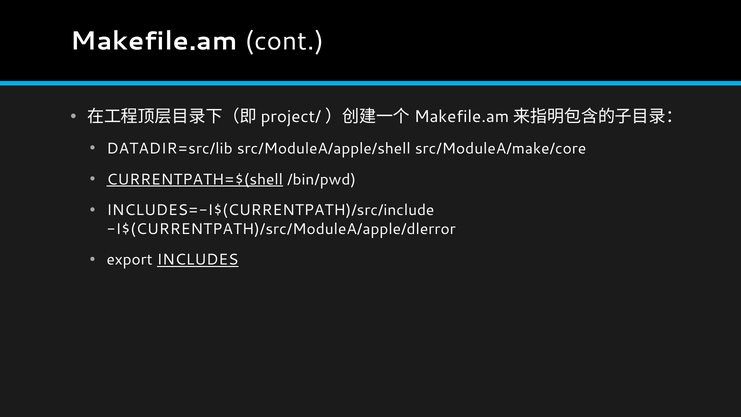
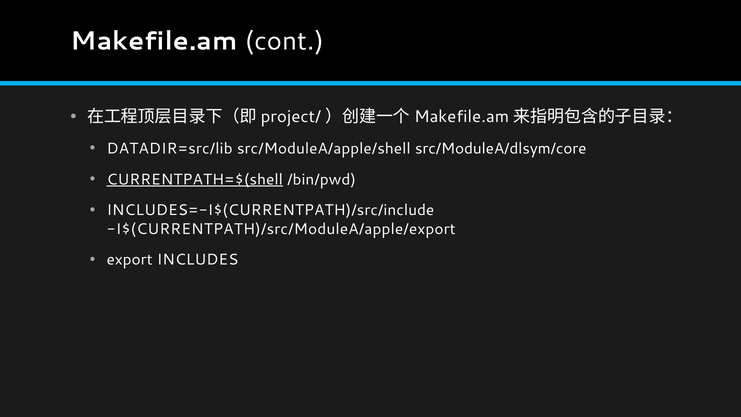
src/ModuleA/make/core: src/ModuleA/make/core -> src/ModuleA/dlsym/core
I$(CURRENTPATH)/src/ModuleA/apple/dlerror: I$(CURRENTPATH)/src/ModuleA/apple/dlerror -> I$(CURRENTPATH)/src/ModuleA/apple/export
INCLUDES underline: present -> none
